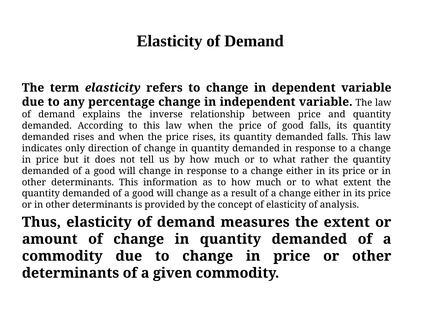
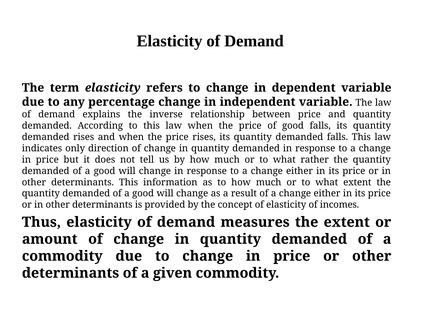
analysis: analysis -> incomes
